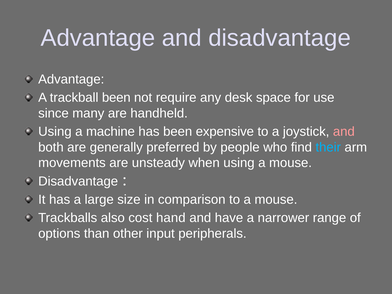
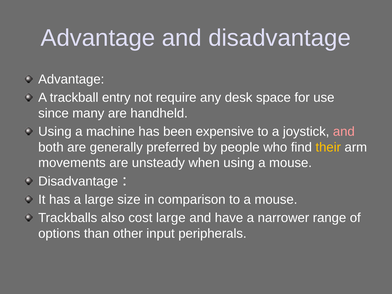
trackball been: been -> entry
their colour: light blue -> yellow
cost hand: hand -> large
